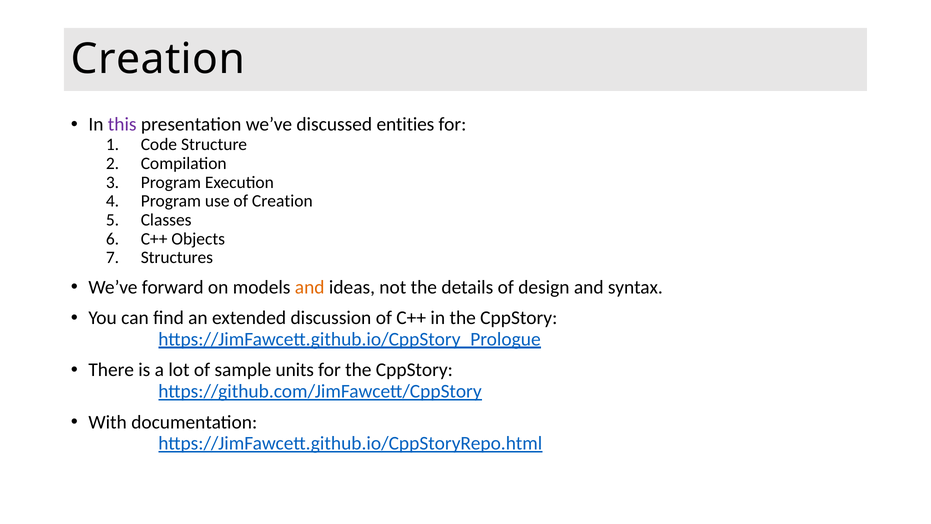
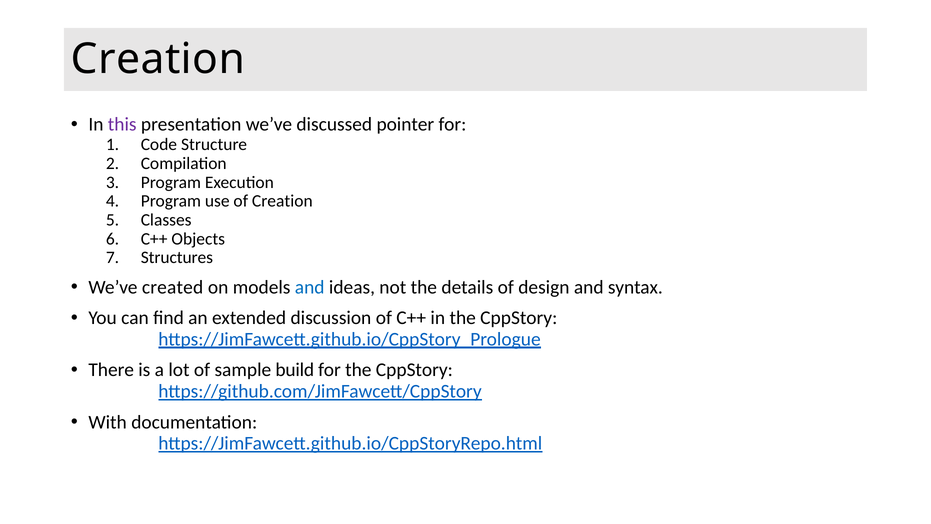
entities: entities -> pointer
forward: forward -> created
and at (310, 287) colour: orange -> blue
units: units -> build
